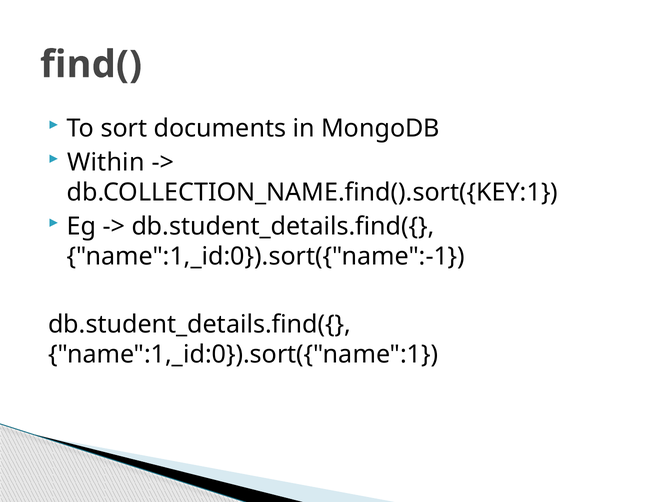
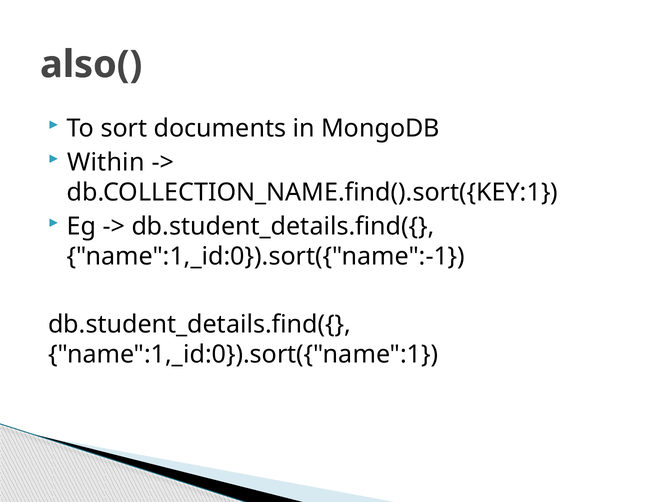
find(: find( -> also(
